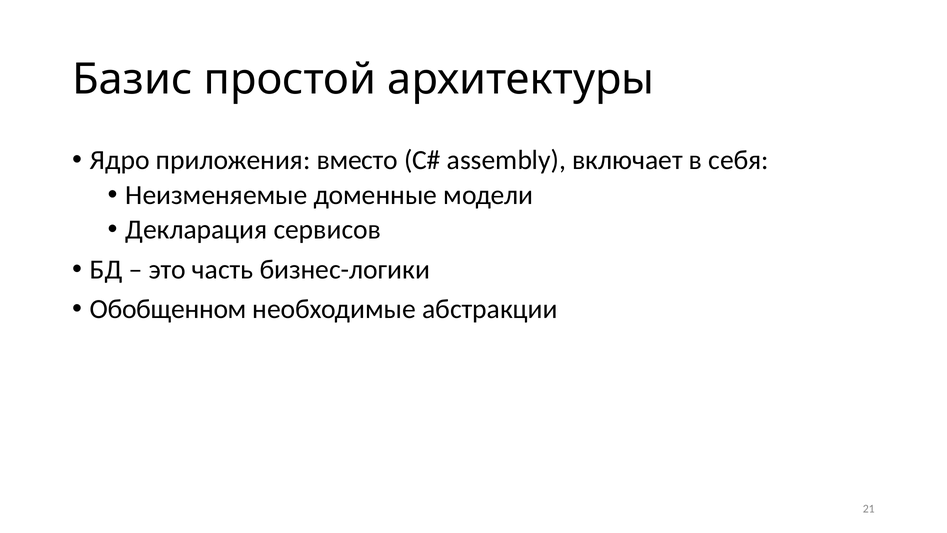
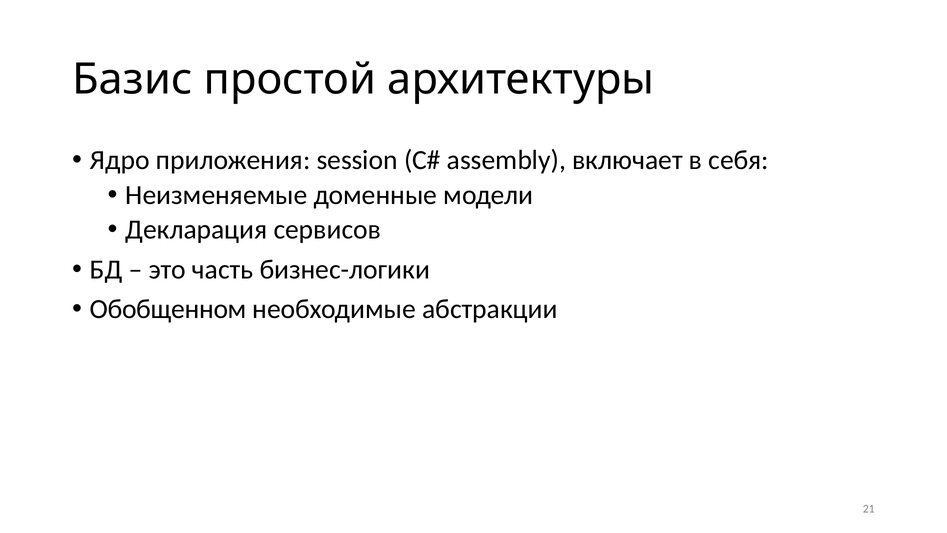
вместо: вместо -> session
